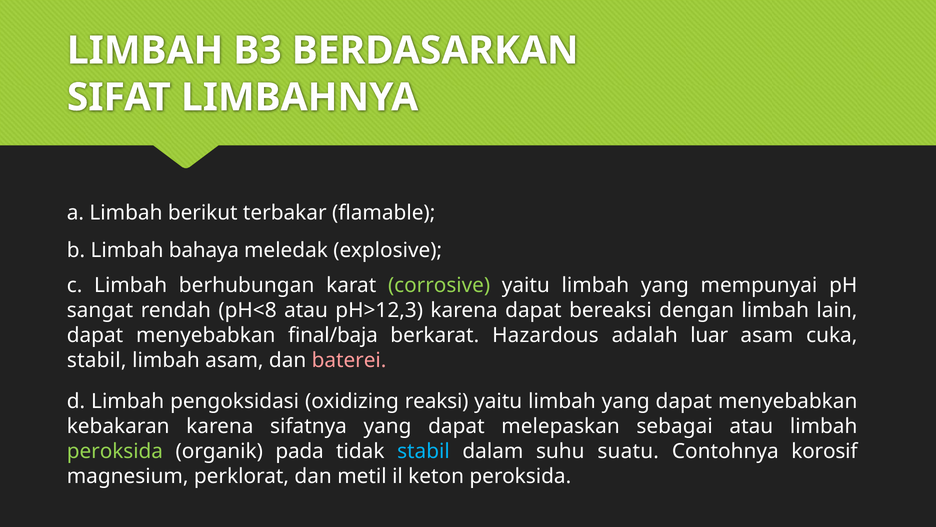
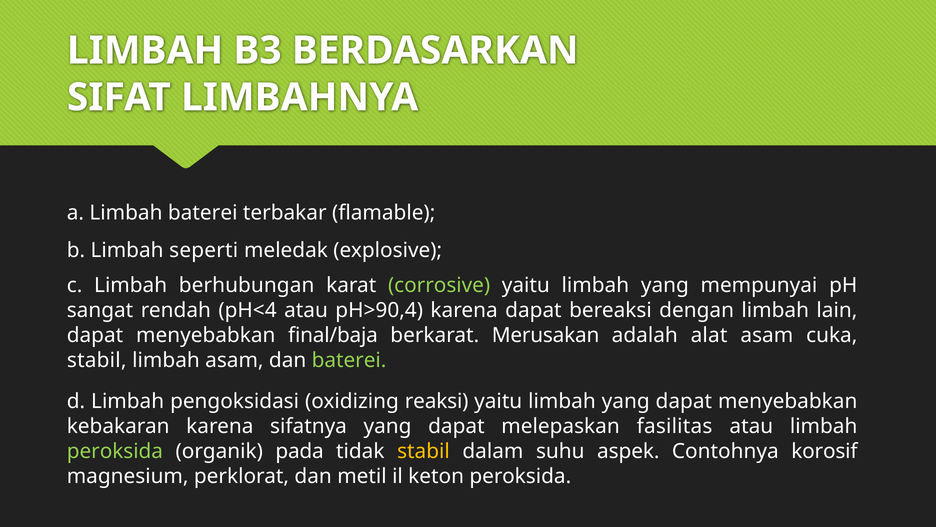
Limbah berikut: berikut -> baterei
bahaya: bahaya -> seperti
pH<8: pH<8 -> pH<4
pH>12,3: pH>12,3 -> pH>90,4
Hazardous: Hazardous -> Merusakan
luar: luar -> alat
baterei at (349, 360) colour: pink -> light green
sebagai: sebagai -> fasilitas
stabil at (423, 451) colour: light blue -> yellow
suatu: suatu -> aspek
